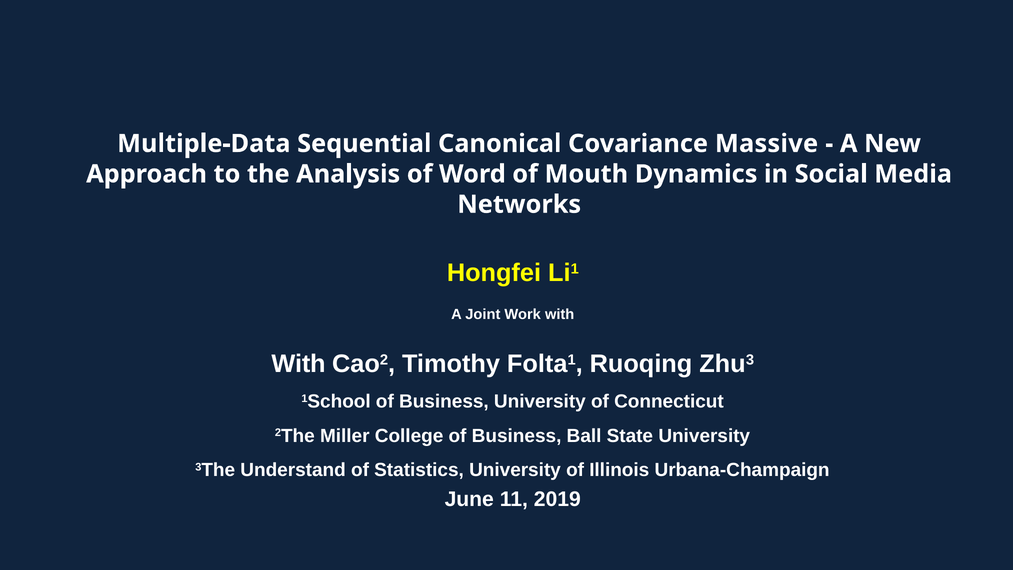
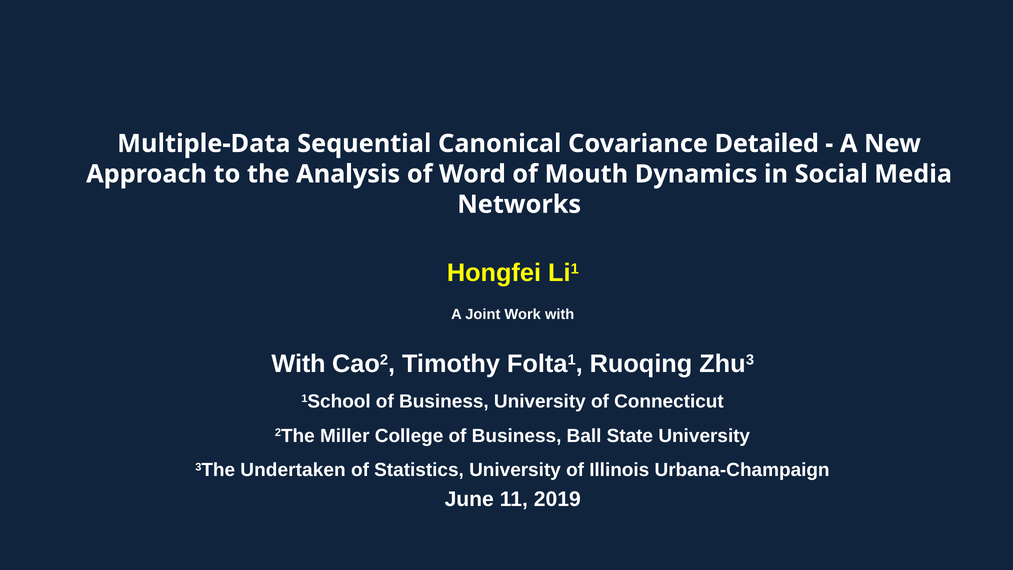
Massive: Massive -> Detailed
Understand: Understand -> Undertaken
